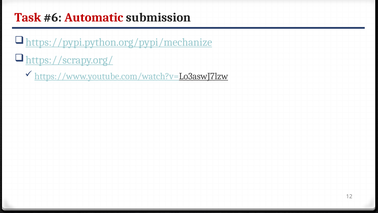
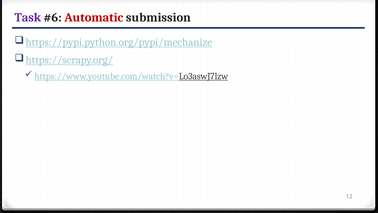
Task colour: red -> purple
